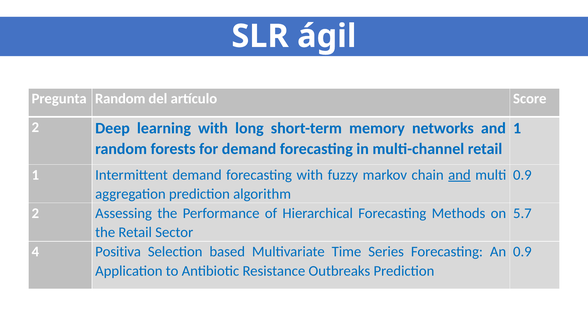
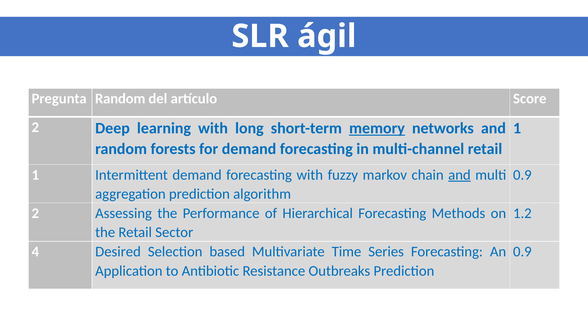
memory underline: none -> present
5.7: 5.7 -> 1.2
Positiva: Positiva -> Desired
